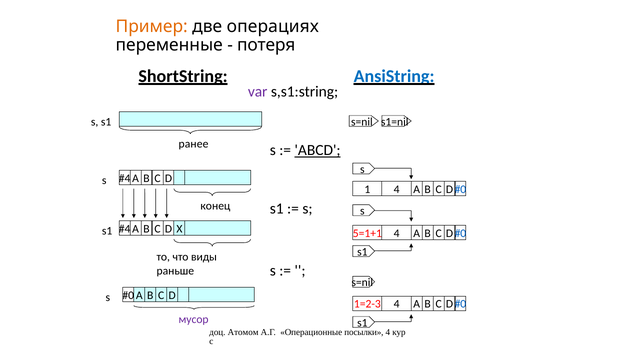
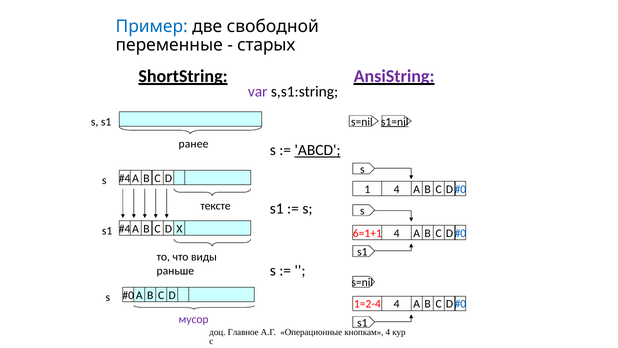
Пример colour: orange -> blue
операциях: операциях -> свободной
потеря: потеря -> старых
AnsiString colour: blue -> purple
s1=nil underline: none -> present
конец: конец -> тексте
5=1+1: 5=1+1 -> 6=1+1
1=2-3: 1=2-3 -> 1=2-4
Атомом: Атомом -> Главное
посылки: посылки -> кнопкам
